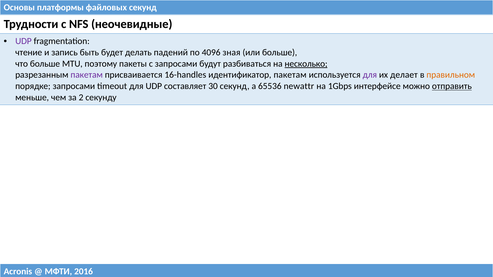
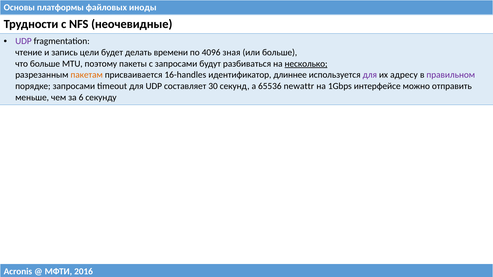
файловых секунд: секунд -> иноды
быть: быть -> цели
падений: падений -> времени
пакетам at (87, 75) colour: purple -> orange
идентификатор пакетам: пакетам -> длиннее
делает: делает -> адресу
правильном colour: orange -> purple
отправить underline: present -> none
2: 2 -> 6
